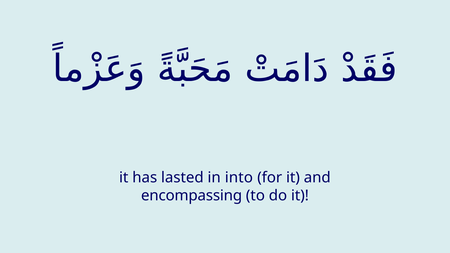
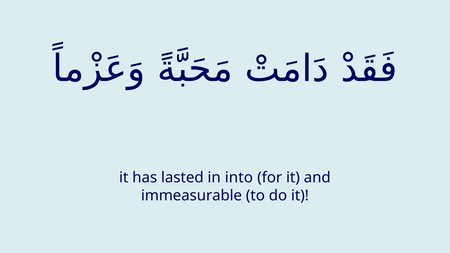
encompassing: encompassing -> immeasurable
